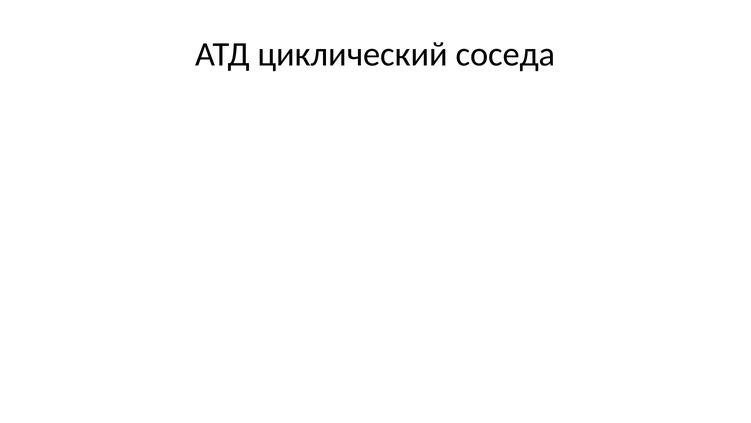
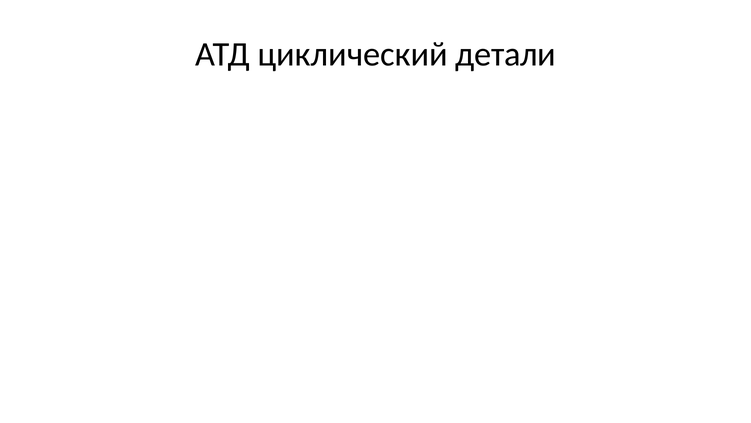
соседа: соседа -> детали
